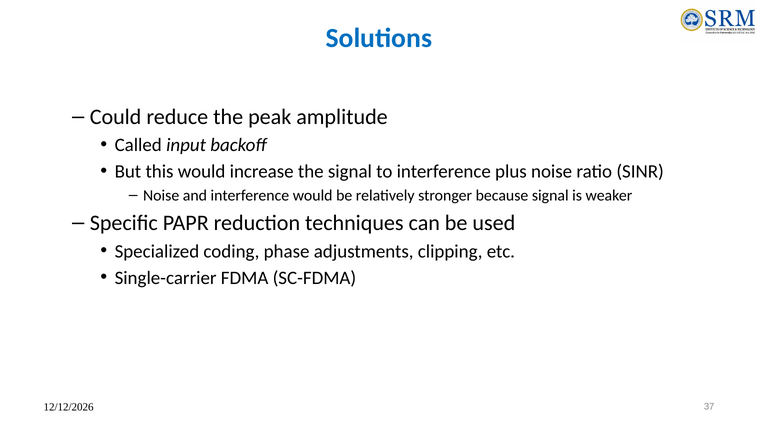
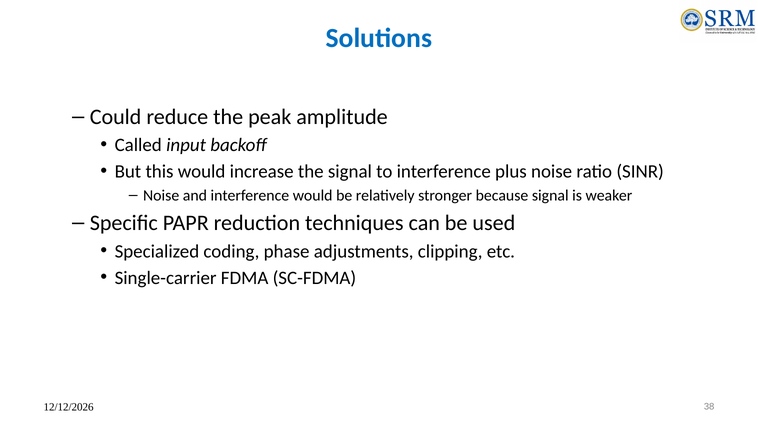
37: 37 -> 38
